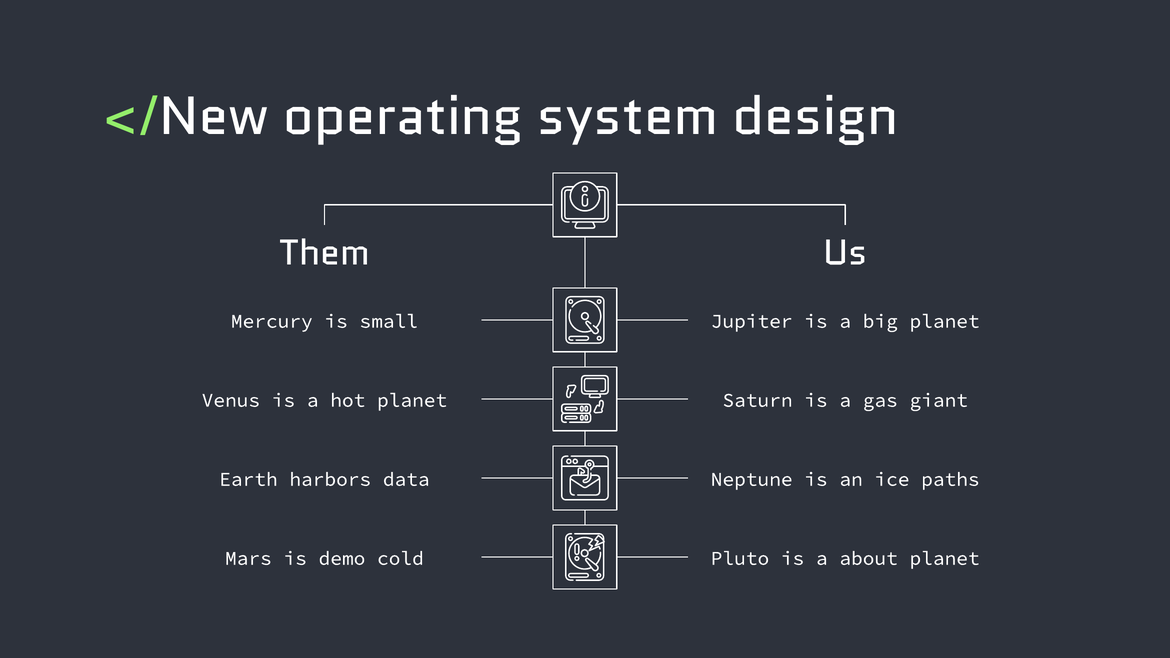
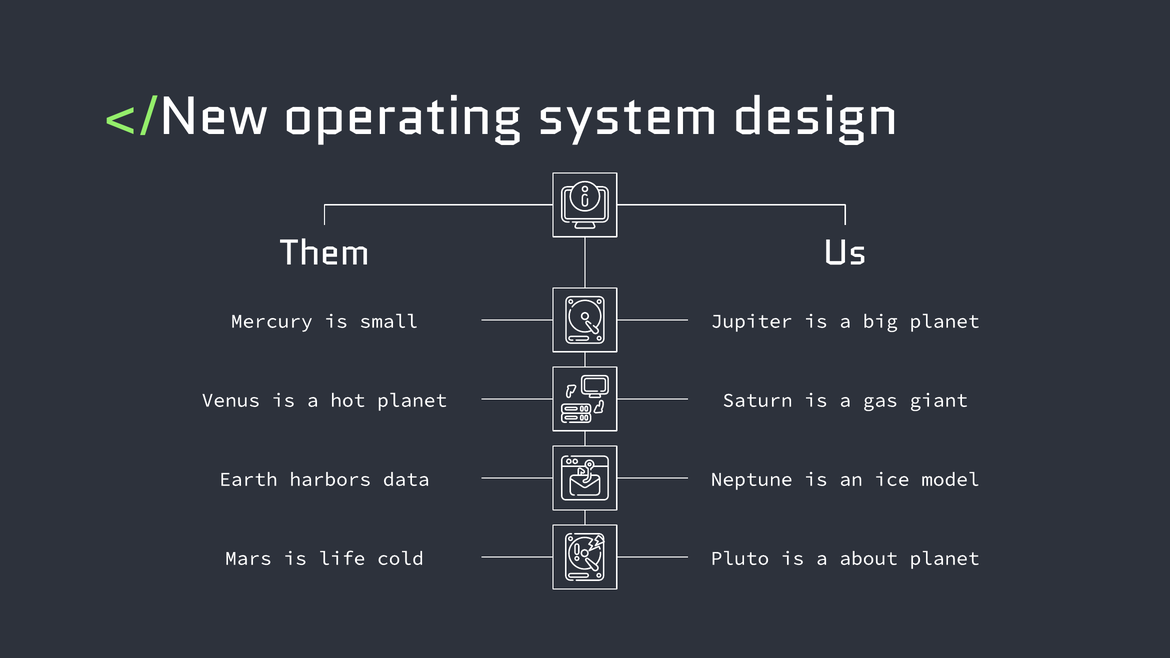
paths: paths -> model
demo: demo -> life
